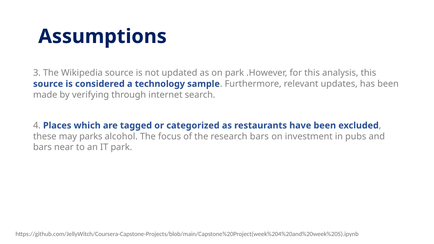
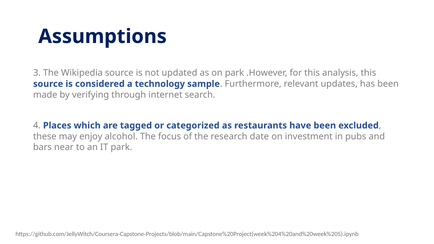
parks: parks -> enjoy
research bars: bars -> date
